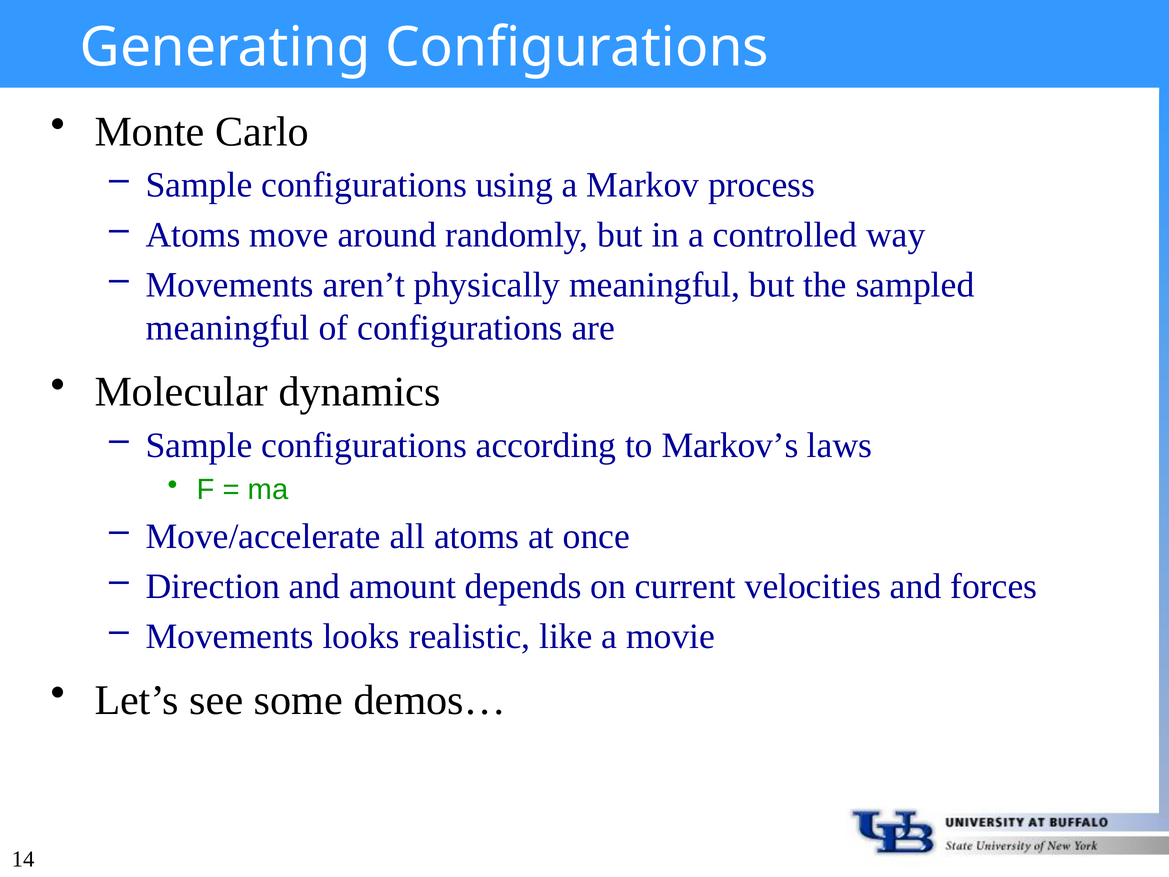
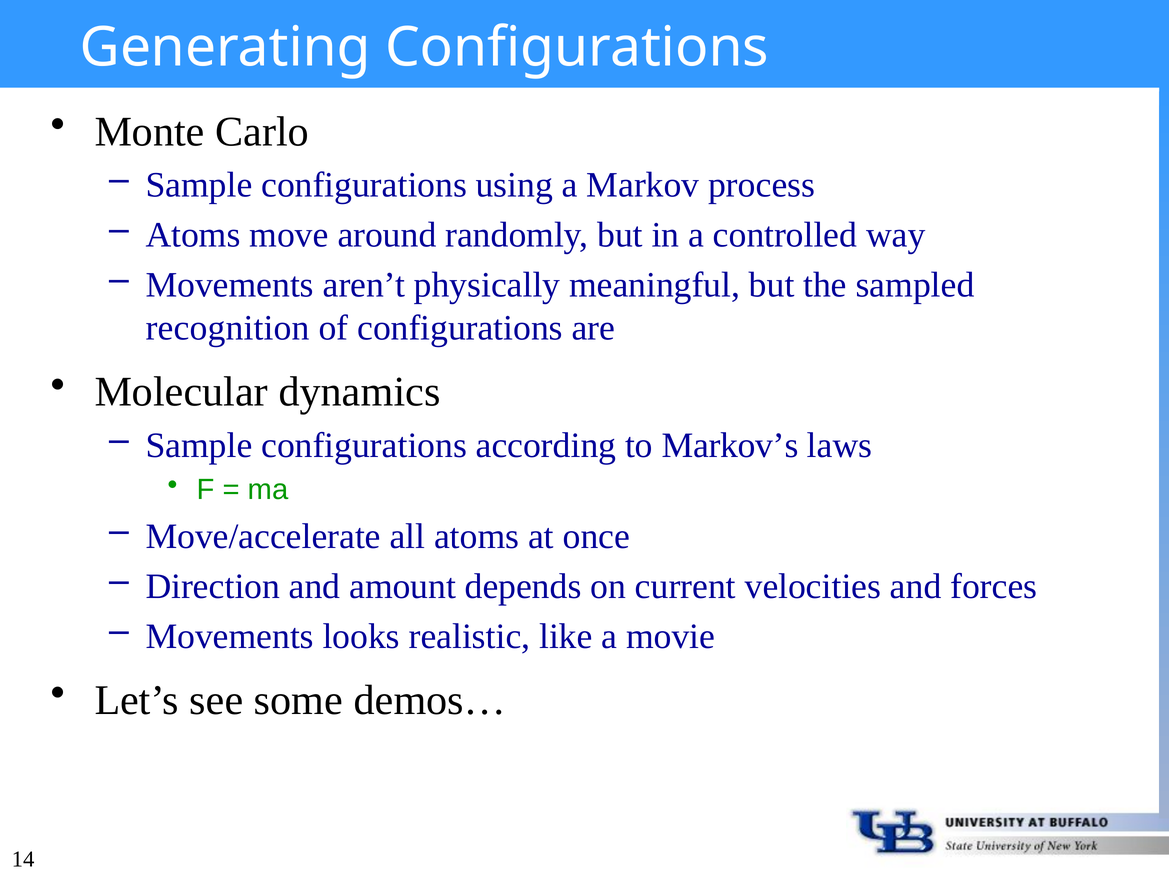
meaningful at (228, 328): meaningful -> recognition
